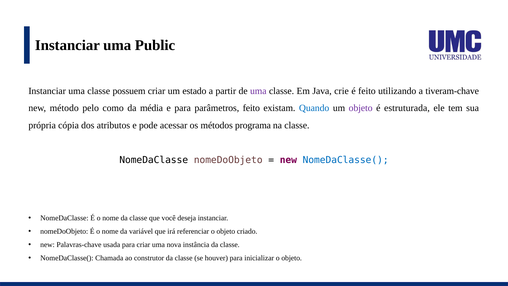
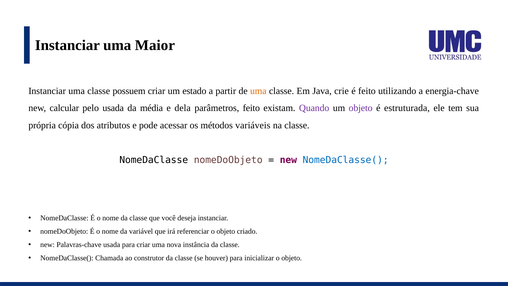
Public: Public -> Maior
uma at (258, 91) colour: purple -> orange
tiveram-chave: tiveram-chave -> energia-chave
método: método -> calcular
pelo como: como -> usada
e para: para -> dela
Quando colour: blue -> purple
programa: programa -> variáveis
